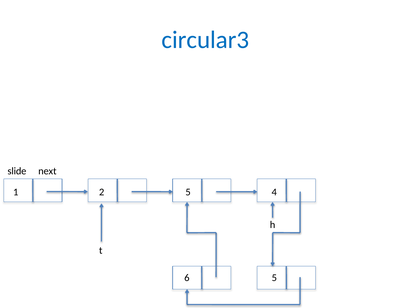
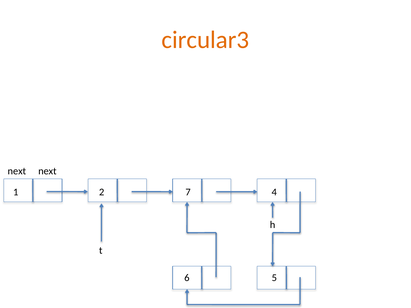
circular3 colour: blue -> orange
slide at (17, 171): slide -> next
1 5: 5 -> 7
